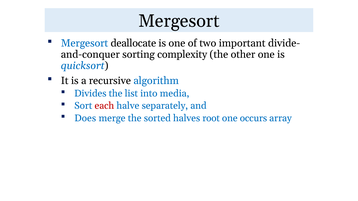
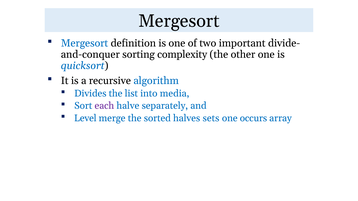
deallocate: deallocate -> definition
each colour: red -> purple
Does: Does -> Level
root: root -> sets
